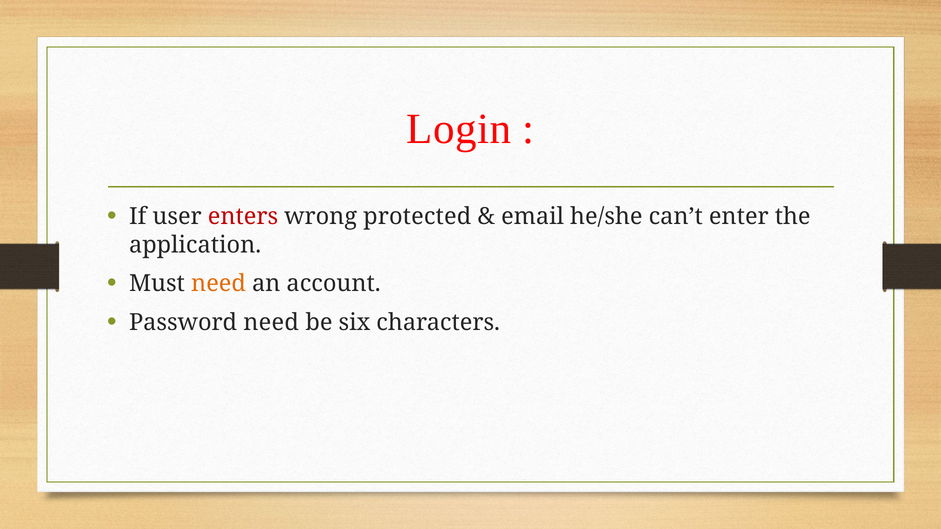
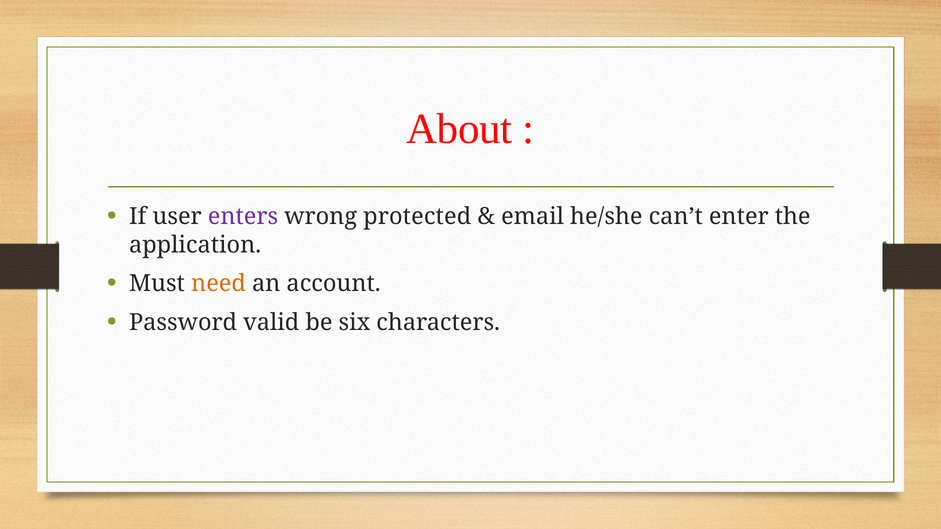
Login: Login -> About
enters colour: red -> purple
Password need: need -> valid
